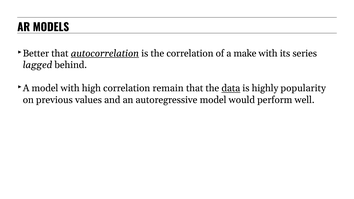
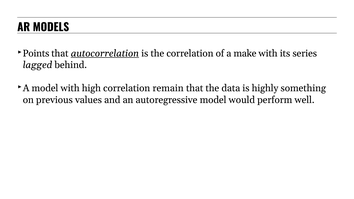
Better: Better -> Points
data underline: present -> none
popularity: popularity -> something
